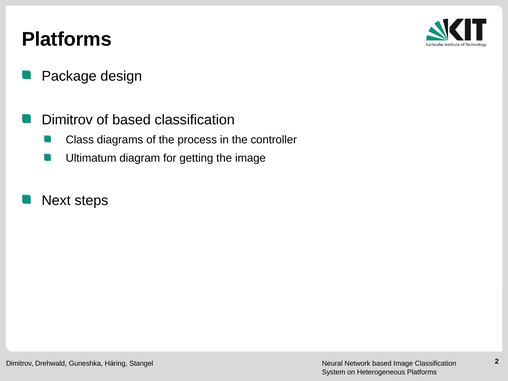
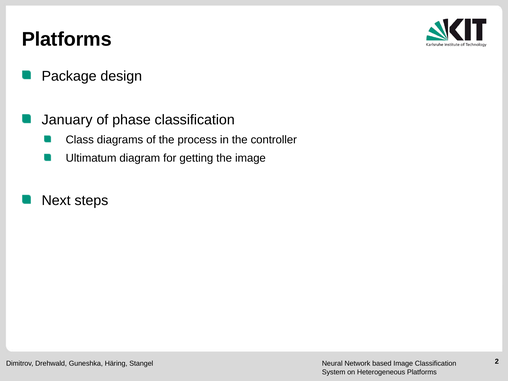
Dimitrov at (67, 120): Dimitrov -> January
of based: based -> phase
